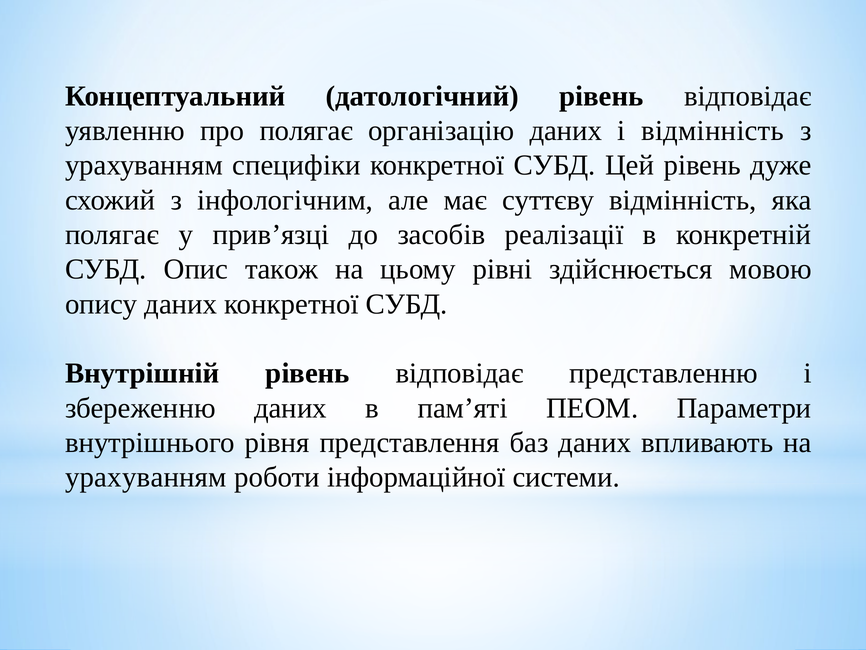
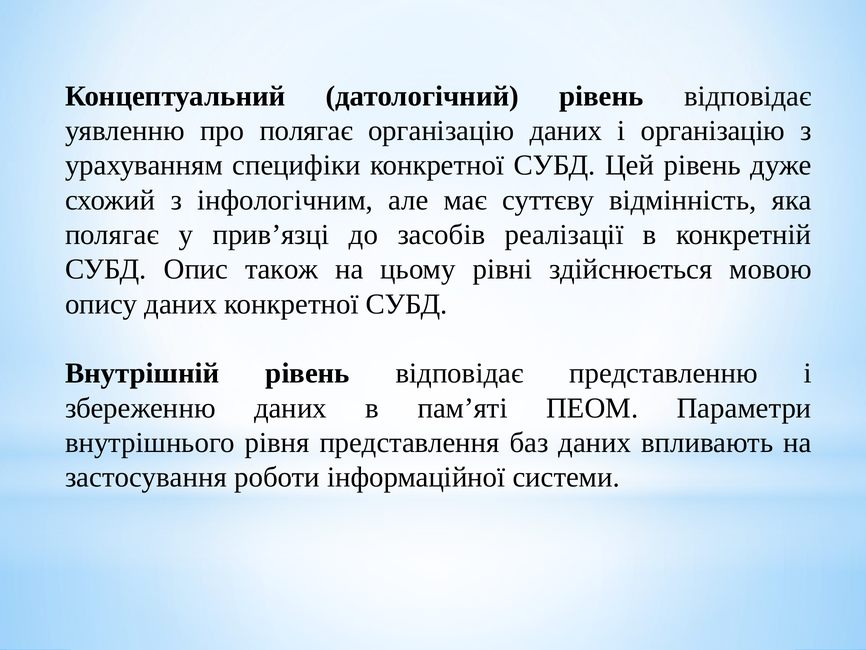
і відмінність: відмінність -> організацію
урахуванням at (146, 477): урахуванням -> застосування
